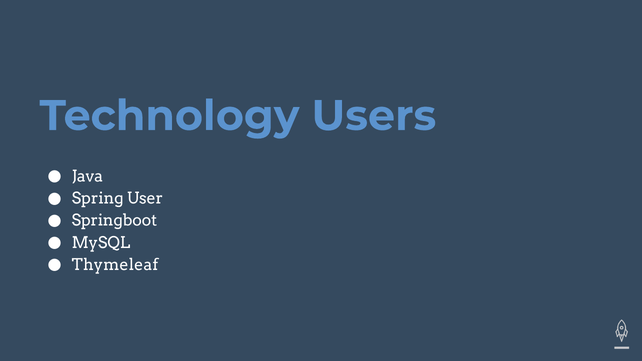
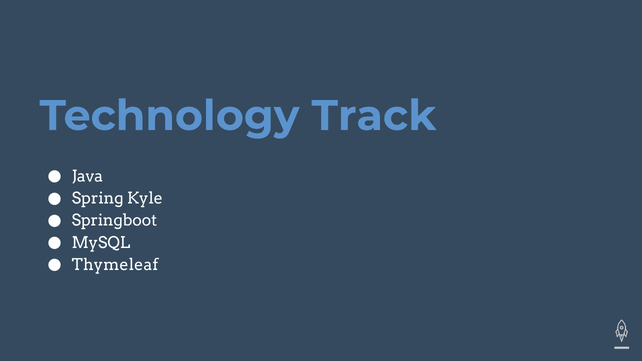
Users: Users -> Track
User: User -> Kyle
